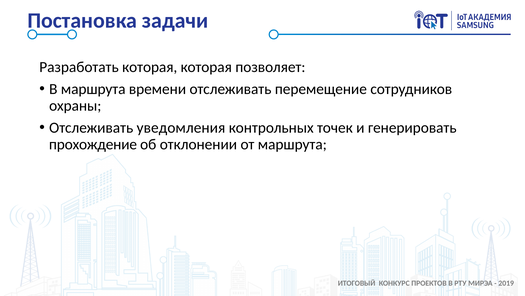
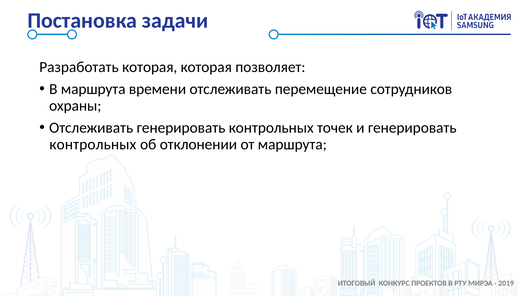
Отслеживать уведомления: уведомления -> генерировать
прохождение at (93, 144): прохождение -> контрольных
